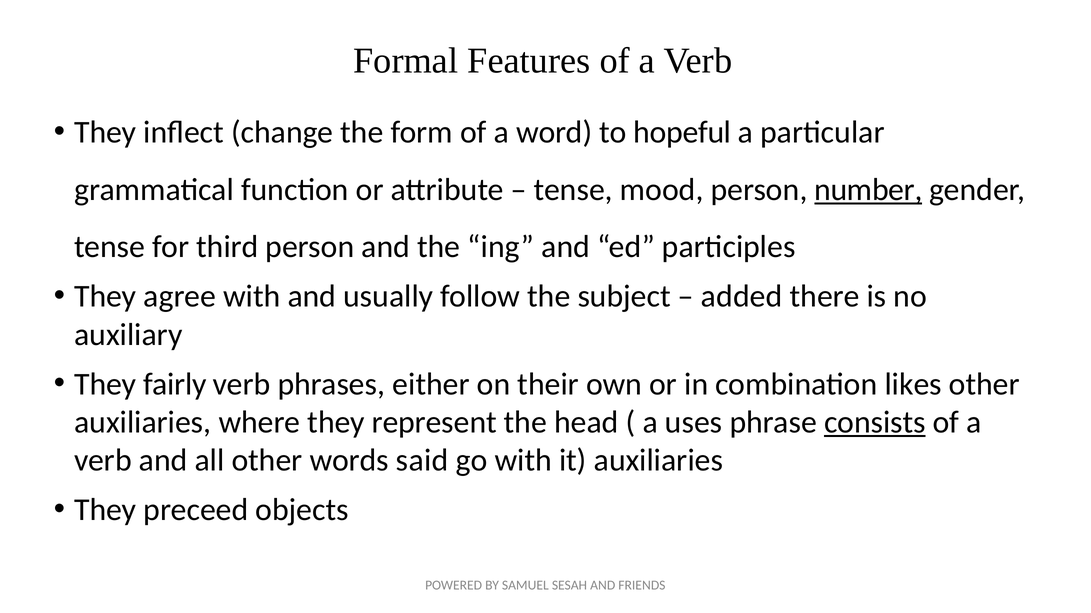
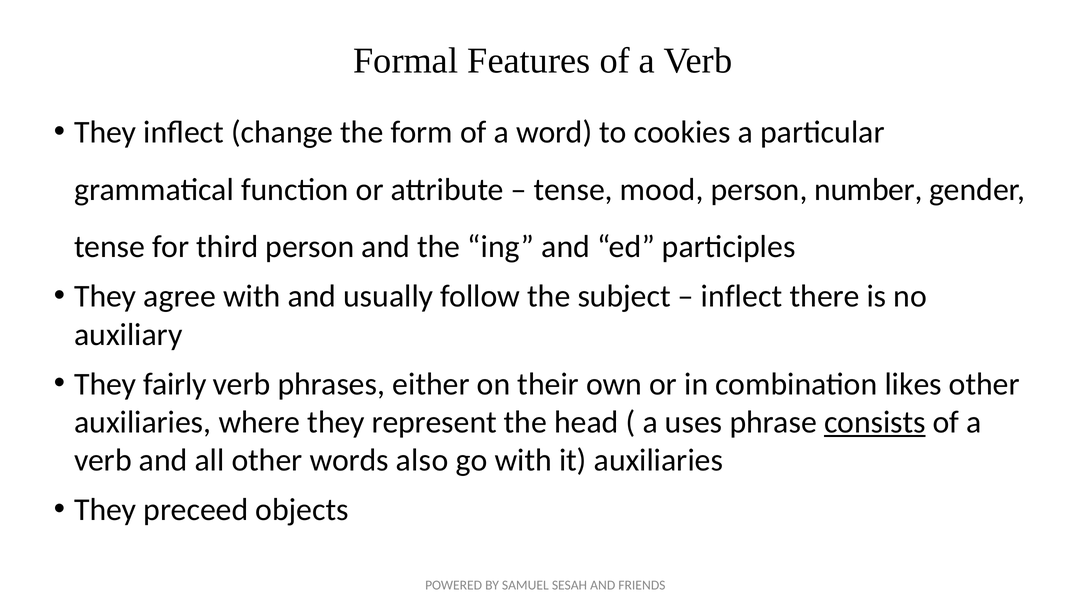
hopeful: hopeful -> cookies
number underline: present -> none
added at (742, 297): added -> inflect
said: said -> also
